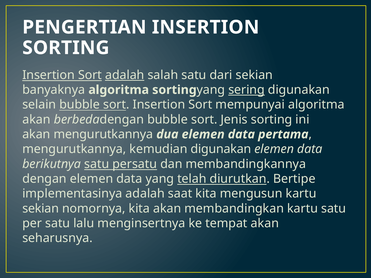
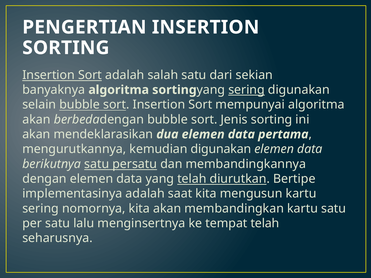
adalah at (125, 75) underline: present -> none
akan mengurutkannya: mengurutkannya -> mendeklarasikan
sekian at (41, 209): sekian -> sering
tempat akan: akan -> telah
